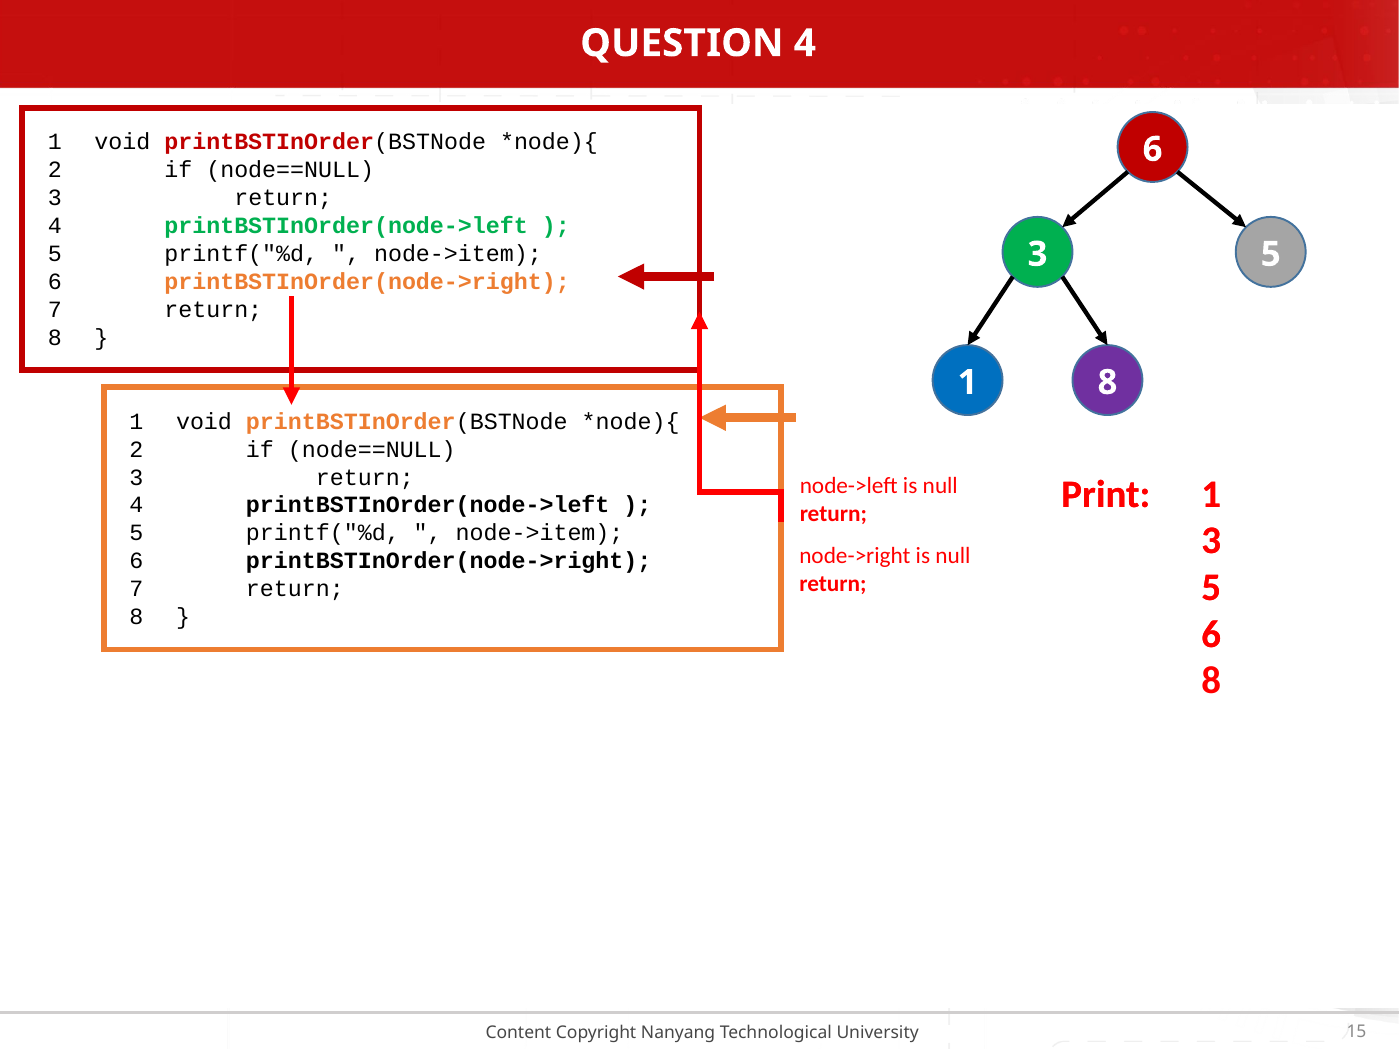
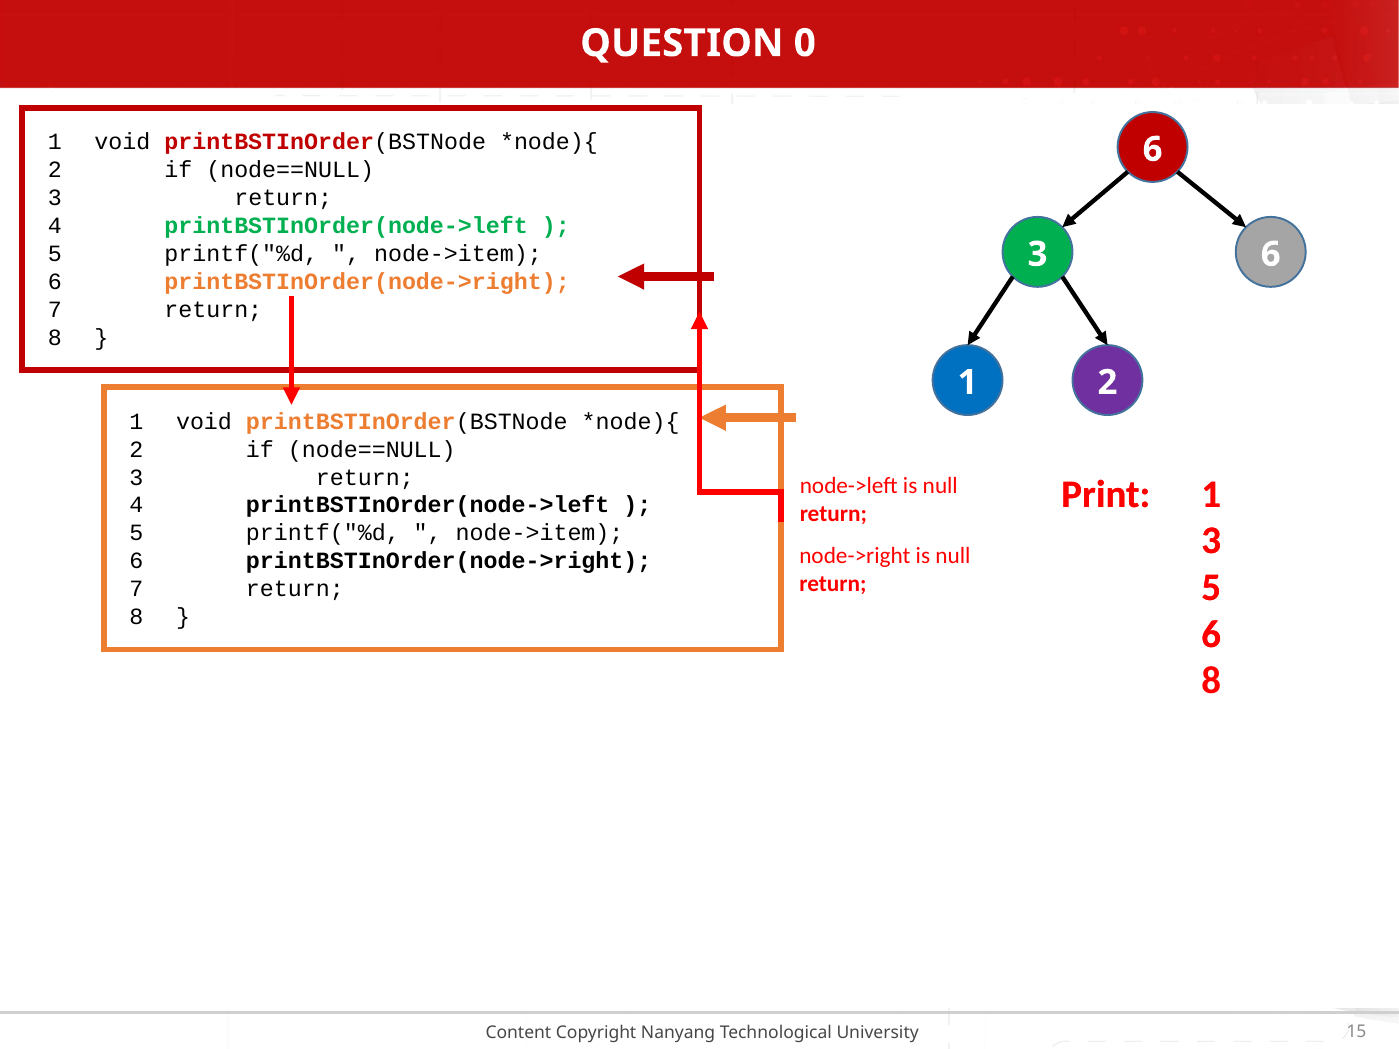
QUESTION 4: 4 -> 0
5 at (1271, 254): 5 -> 6
8 at (1108, 383): 8 -> 2
